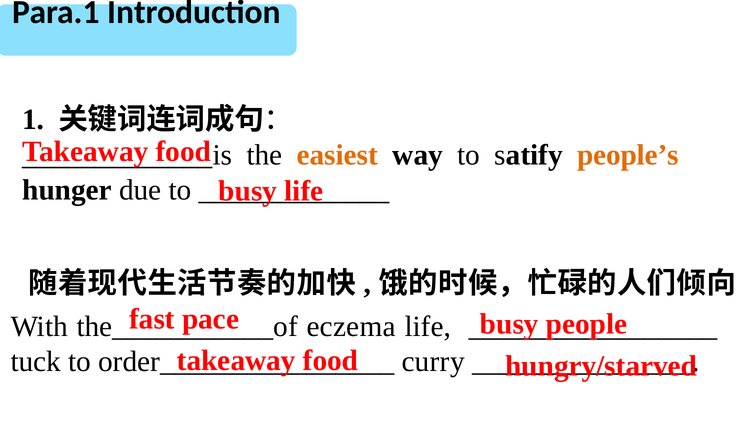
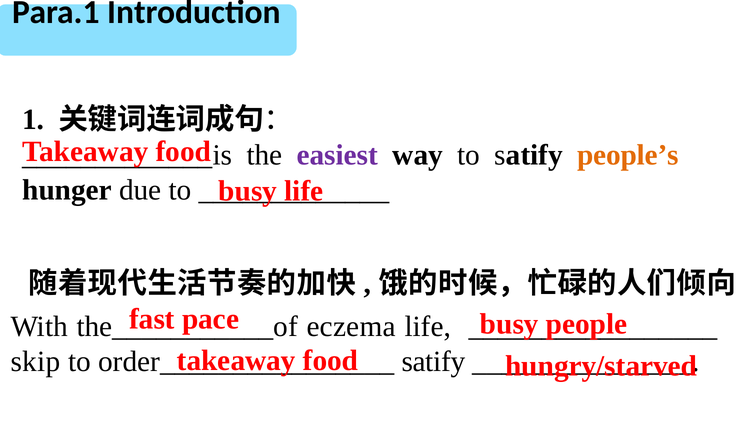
easiest colour: orange -> purple
tuck: tuck -> skip
curry at (433, 361): curry -> satify
